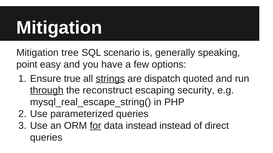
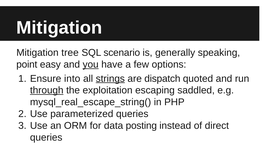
you underline: none -> present
true: true -> into
reconstruct: reconstruct -> exploitation
security: security -> saddled
for underline: present -> none
data instead: instead -> posting
